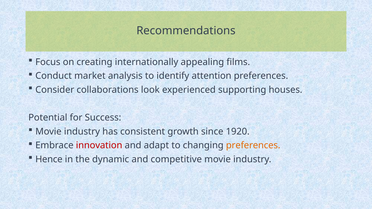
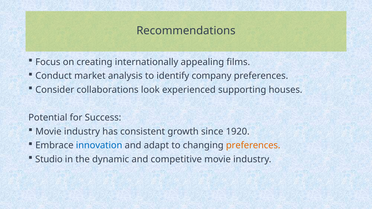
attention: attention -> company
innovation colour: red -> blue
Hence: Hence -> Studio
